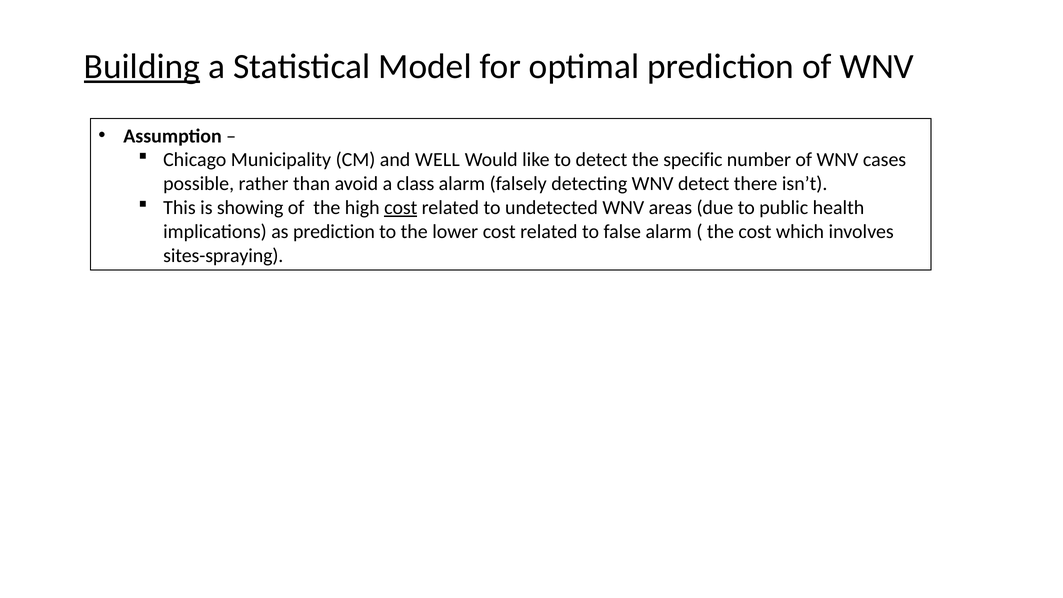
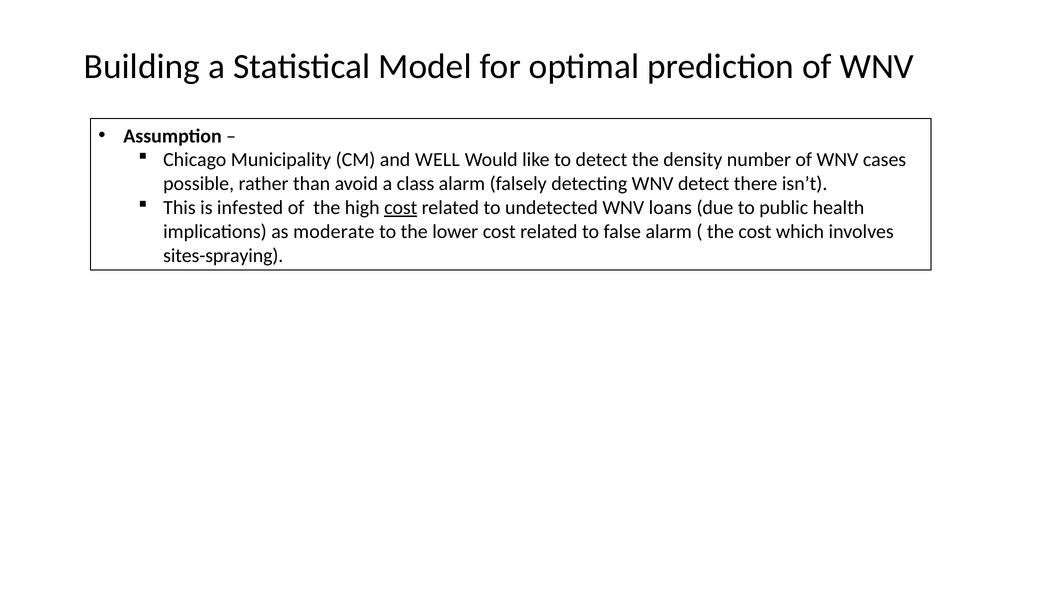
Building underline: present -> none
specific: specific -> density
showing: showing -> infested
areas: areas -> loans
as prediction: prediction -> moderate
